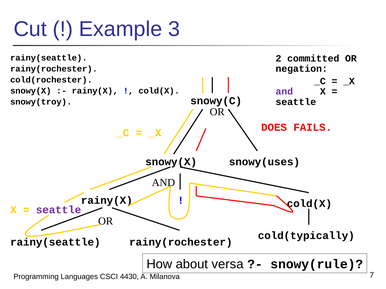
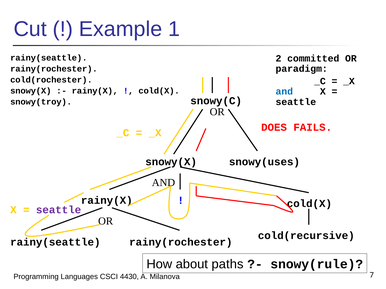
3: 3 -> 1
negation: negation -> paradigm
and at (284, 92) colour: purple -> blue
cold(typically: cold(typically -> cold(recursive
versa: versa -> paths
